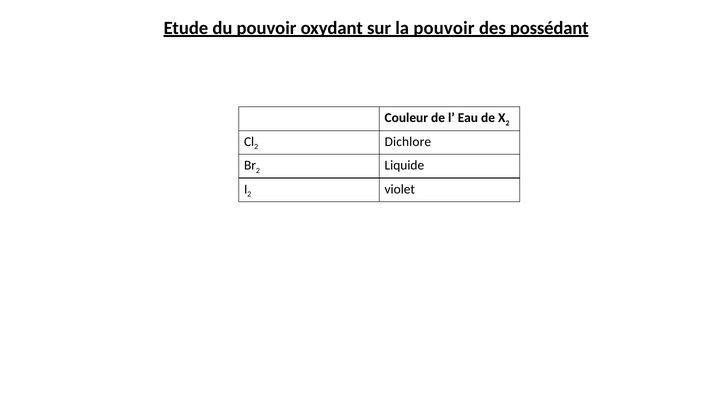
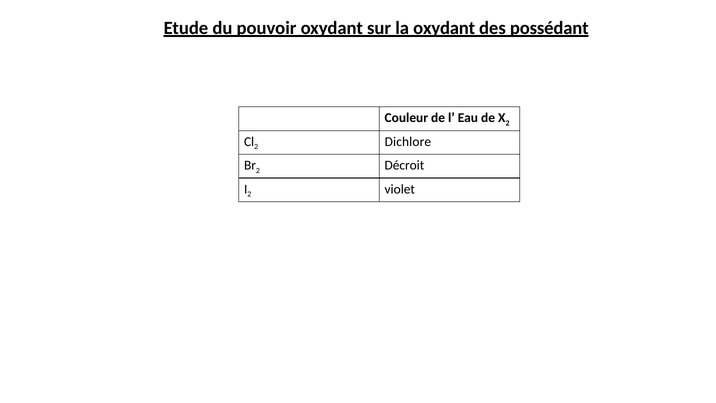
la pouvoir: pouvoir -> oxydant
Liquide: Liquide -> Décroit
